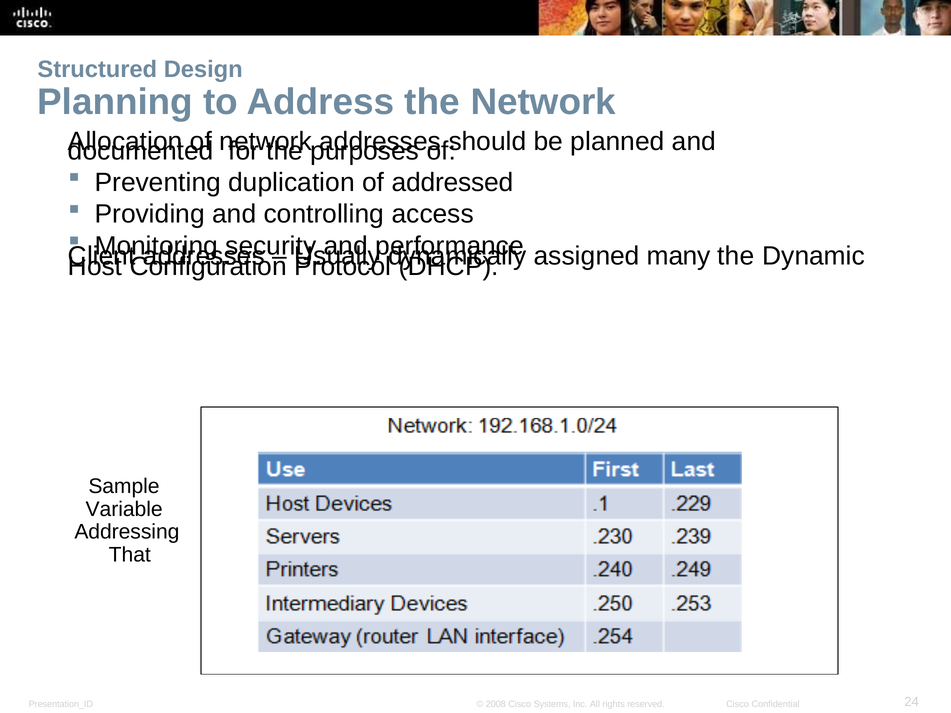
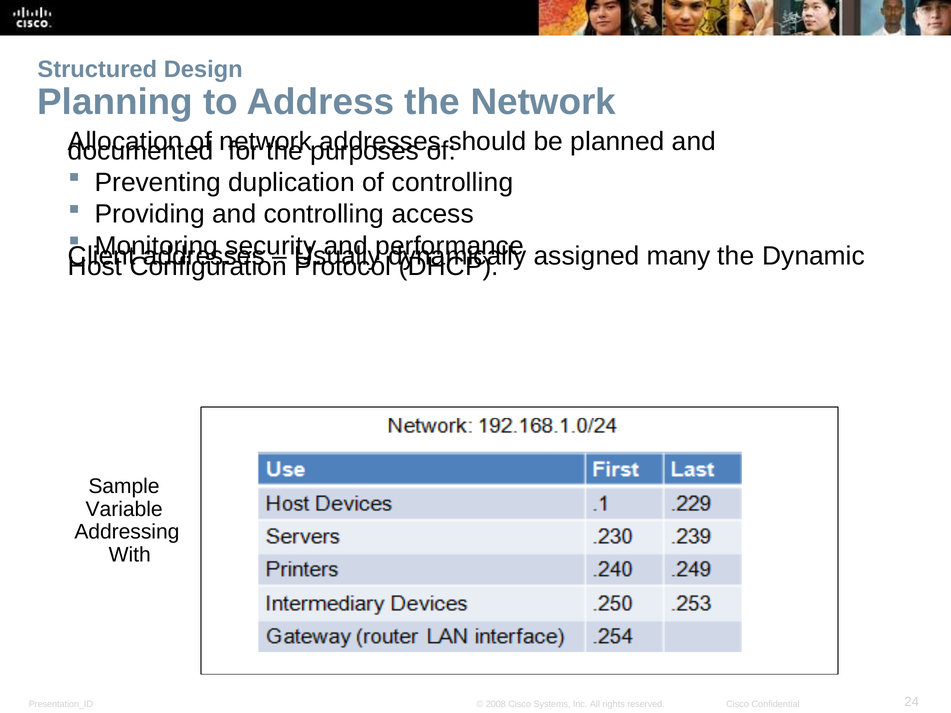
of addressed: addressed -> controlling
That: That -> With
